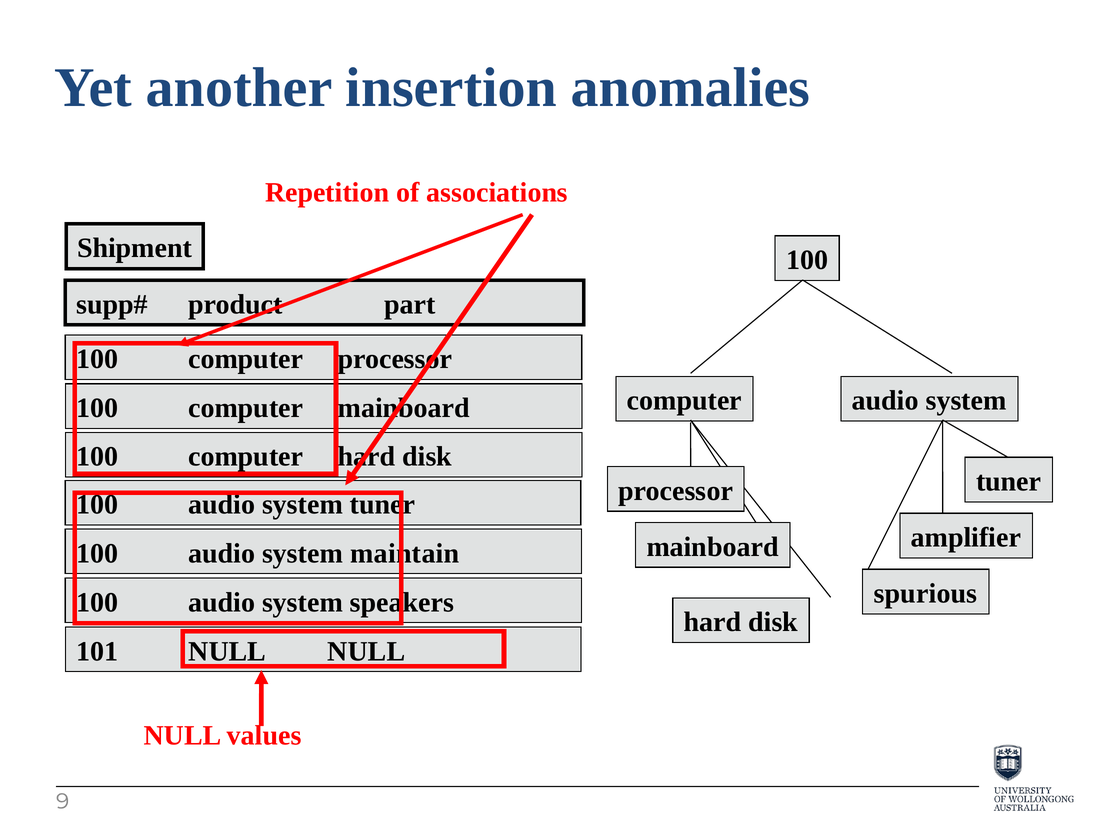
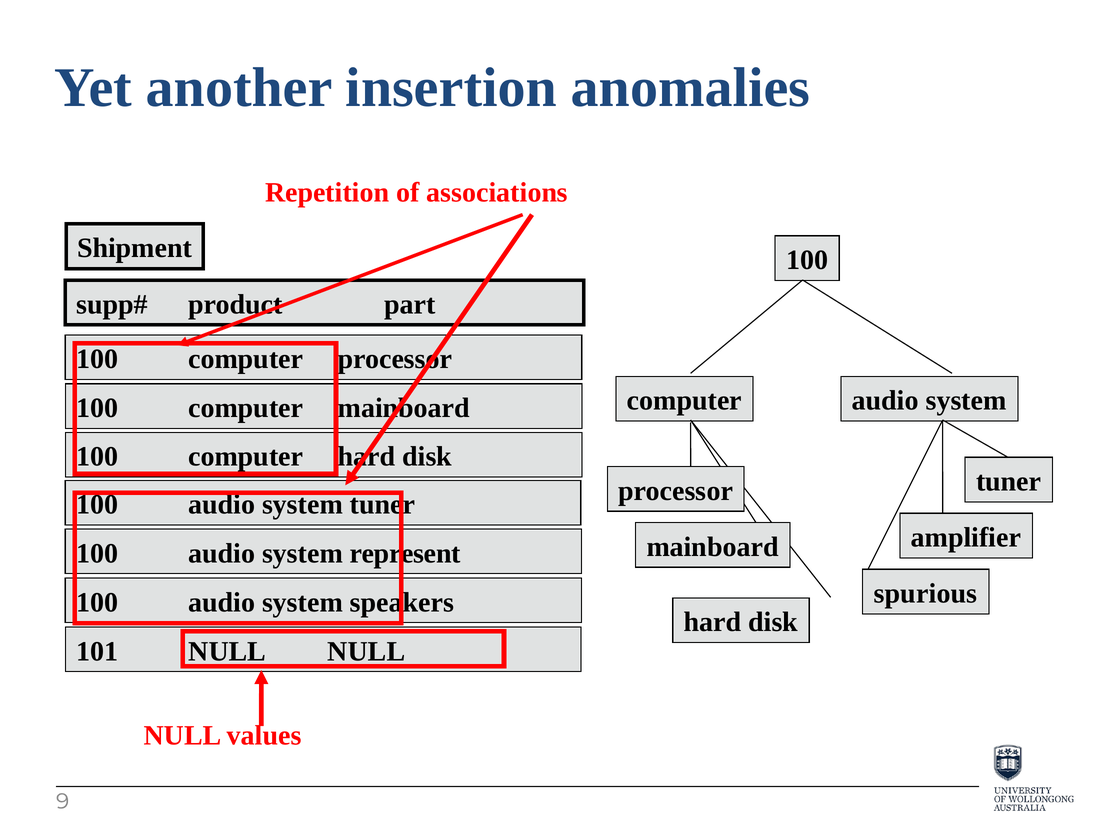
maintain: maintain -> represent
